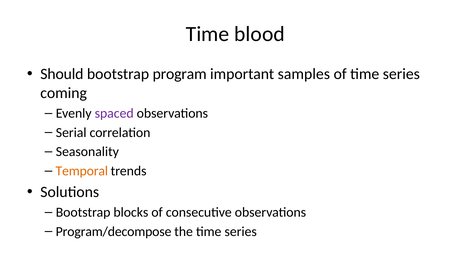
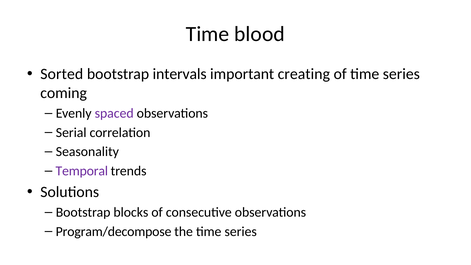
Should: Should -> Sorted
program: program -> intervals
samples: samples -> creating
Temporal colour: orange -> purple
